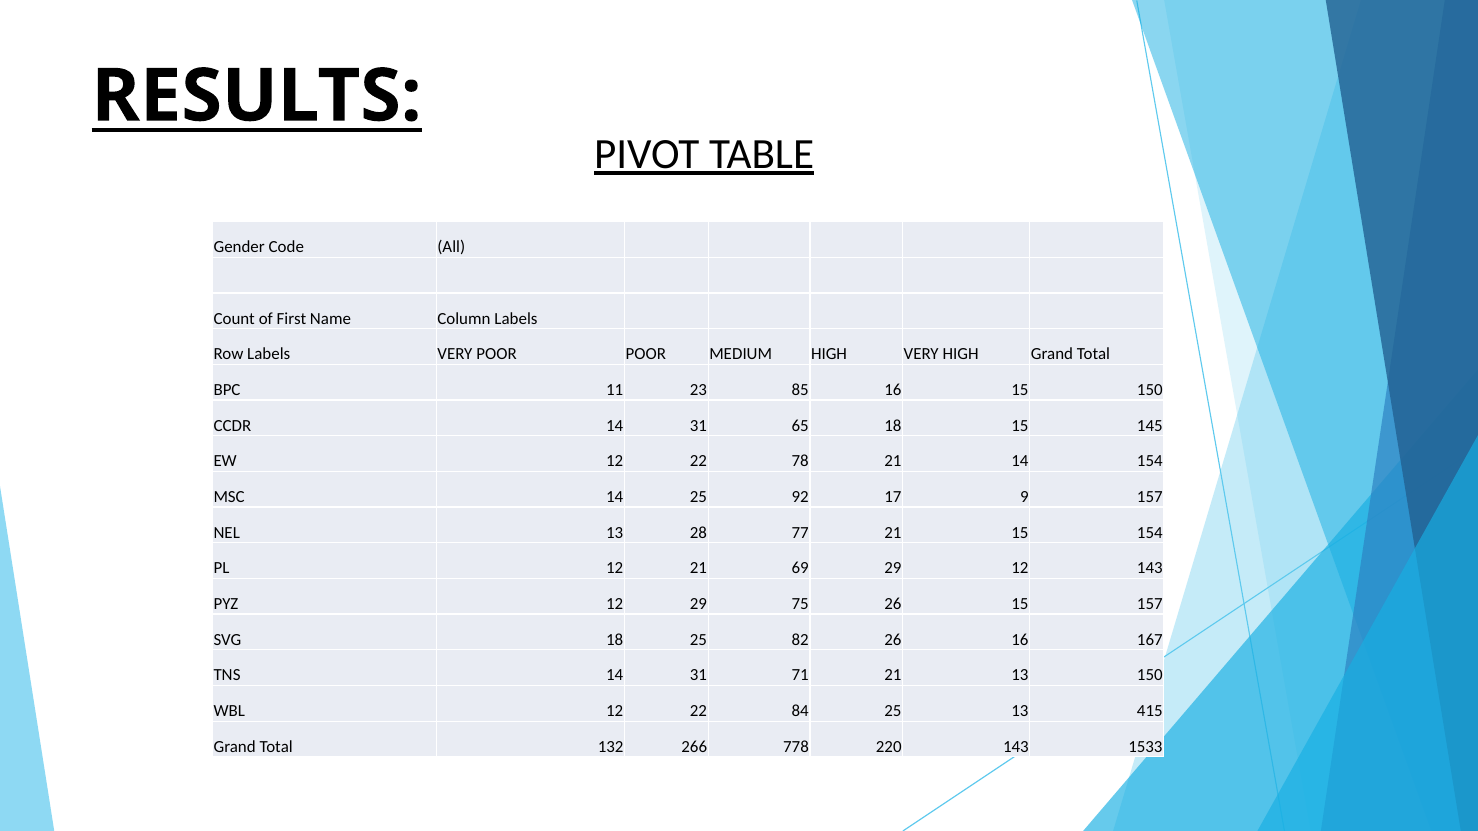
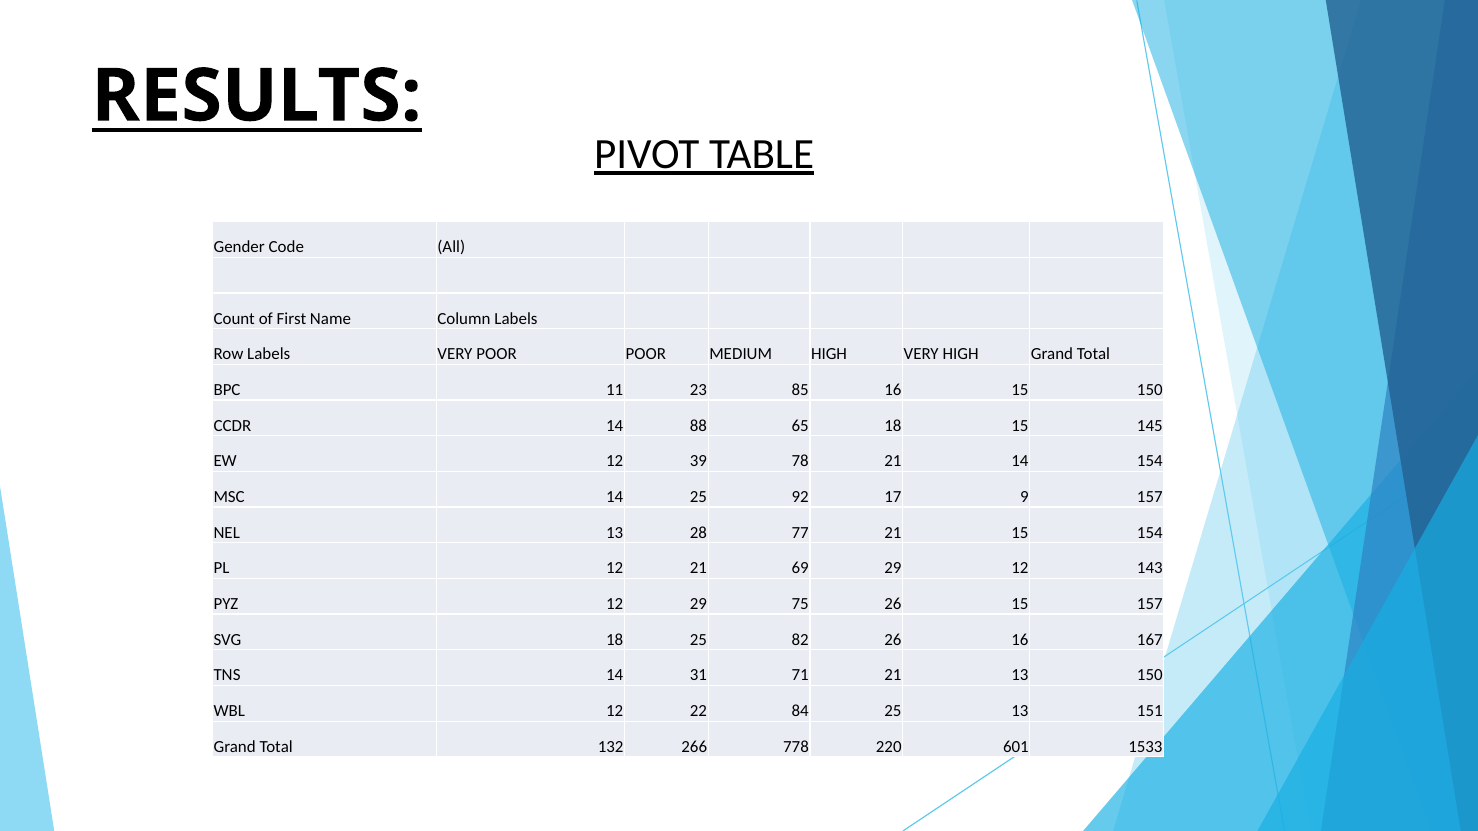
CCDR 14 31: 31 -> 88
EW 12 22: 22 -> 39
415: 415 -> 151
220 143: 143 -> 601
